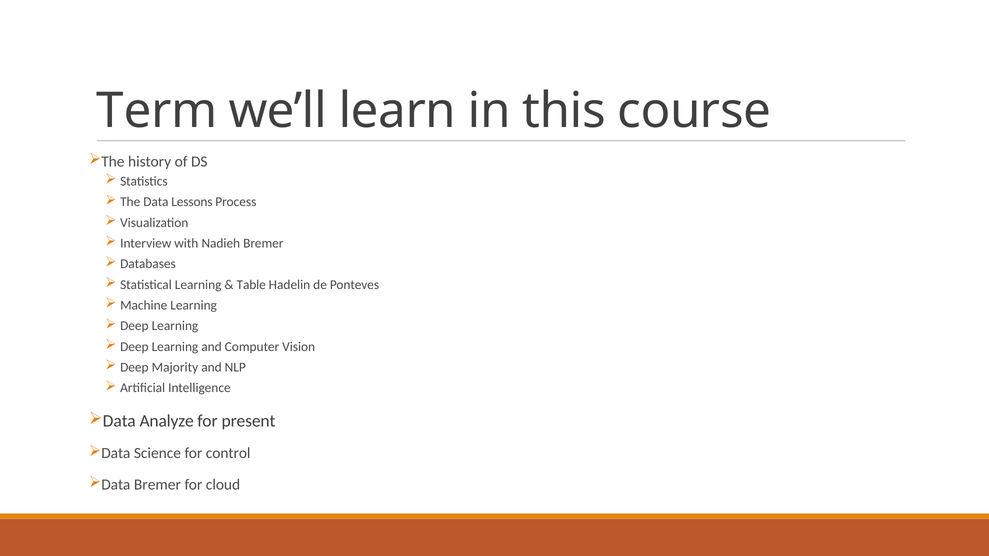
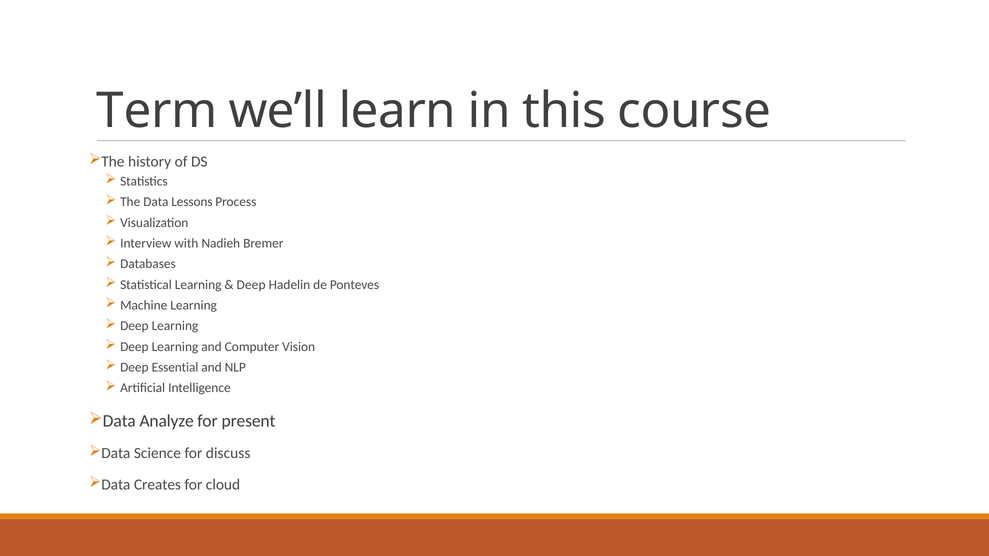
Table at (251, 285): Table -> Deep
Majority: Majority -> Essential
control: control -> discuss
Bremer at (157, 485): Bremer -> Creates
